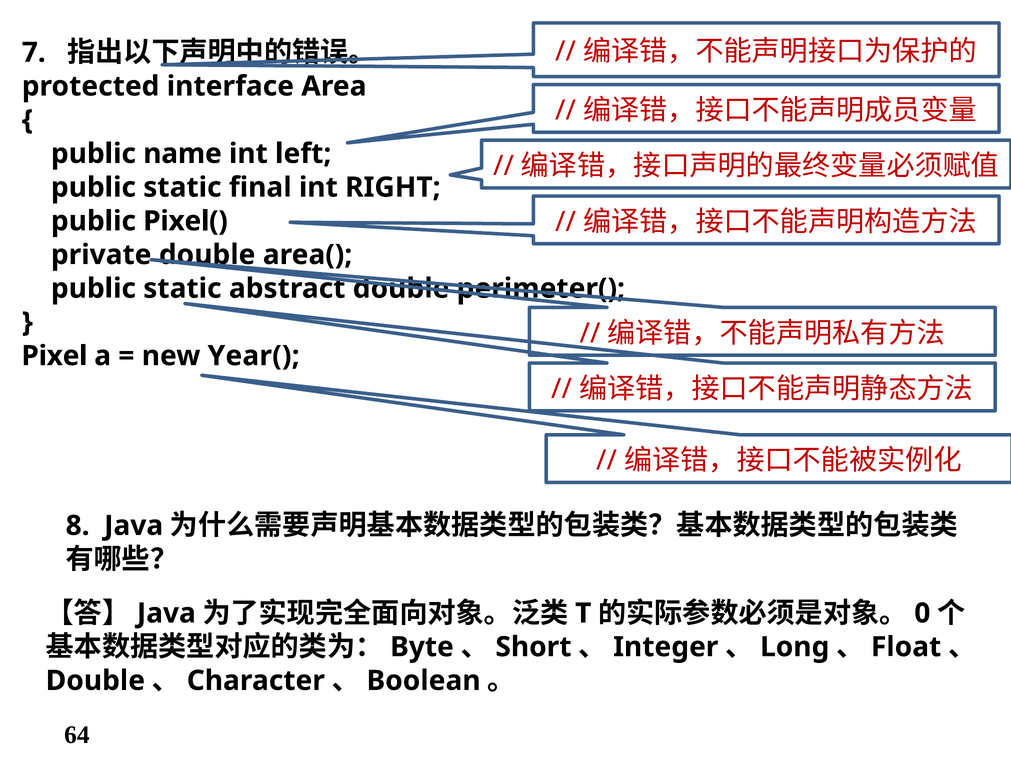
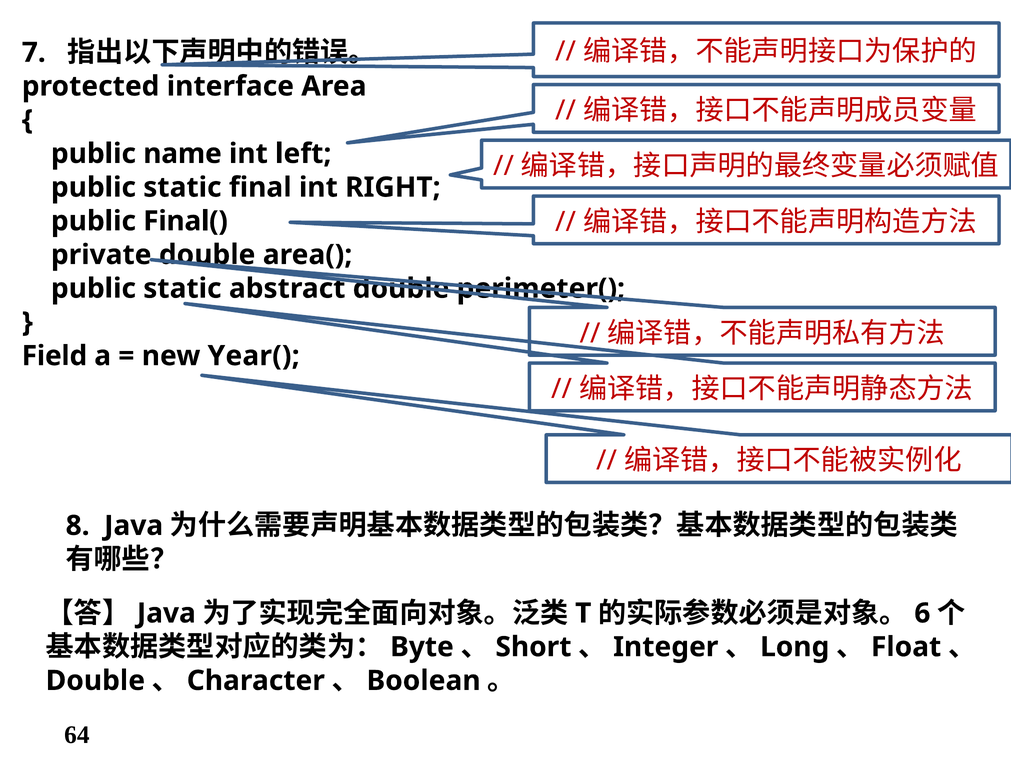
Pixel(: Pixel( -> Final(
Pixel: Pixel -> Field
0: 0 -> 6
